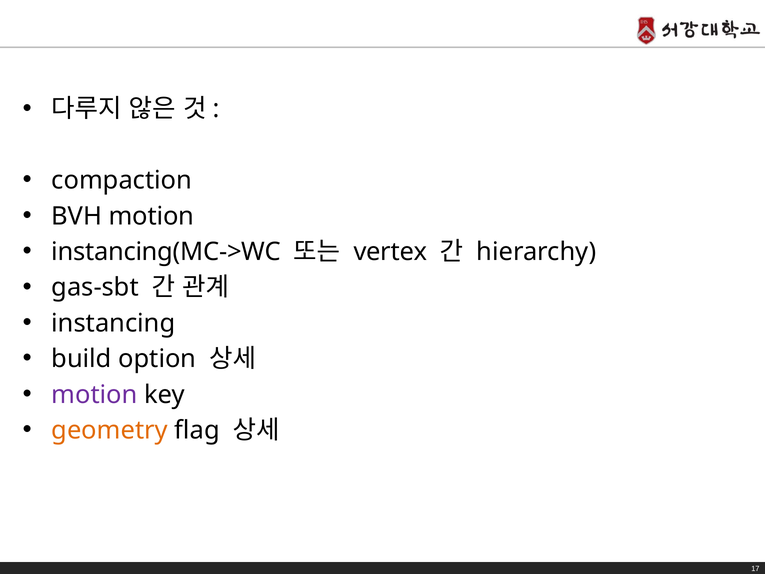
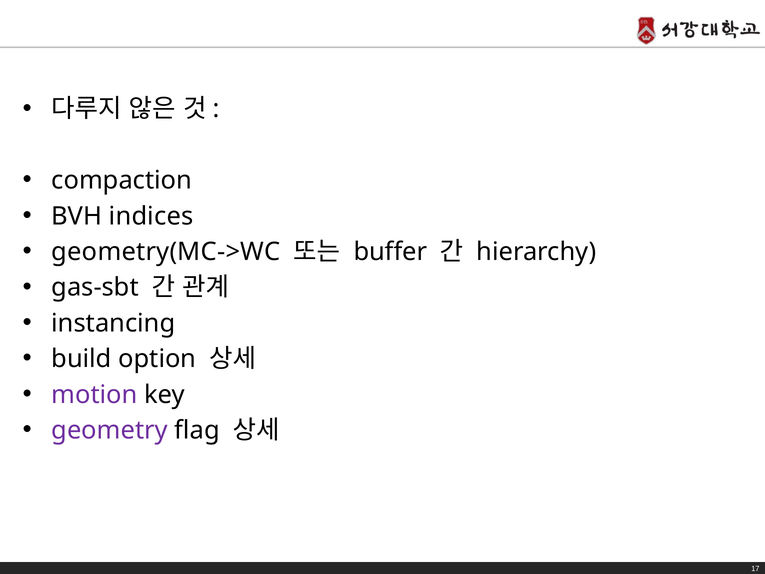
BVH motion: motion -> indices
instancing(MC->WC: instancing(MC->WC -> geometry(MC->WC
vertex: vertex -> buffer
geometry colour: orange -> purple
